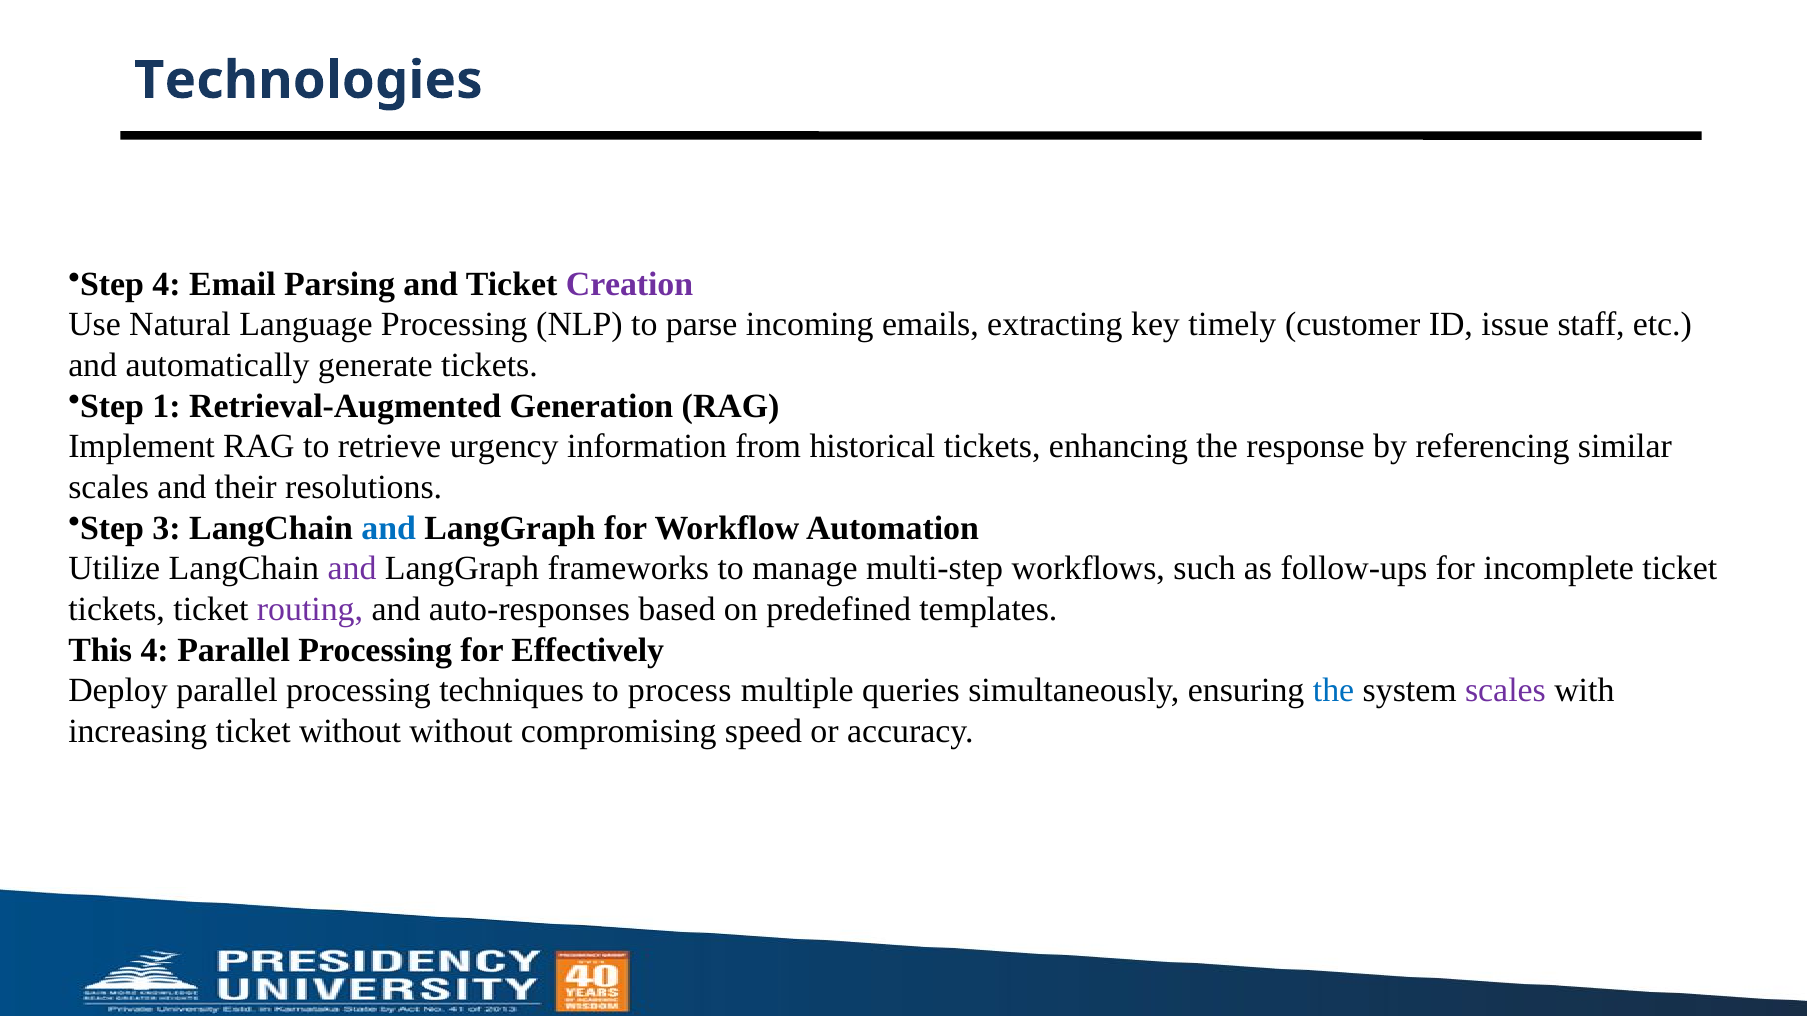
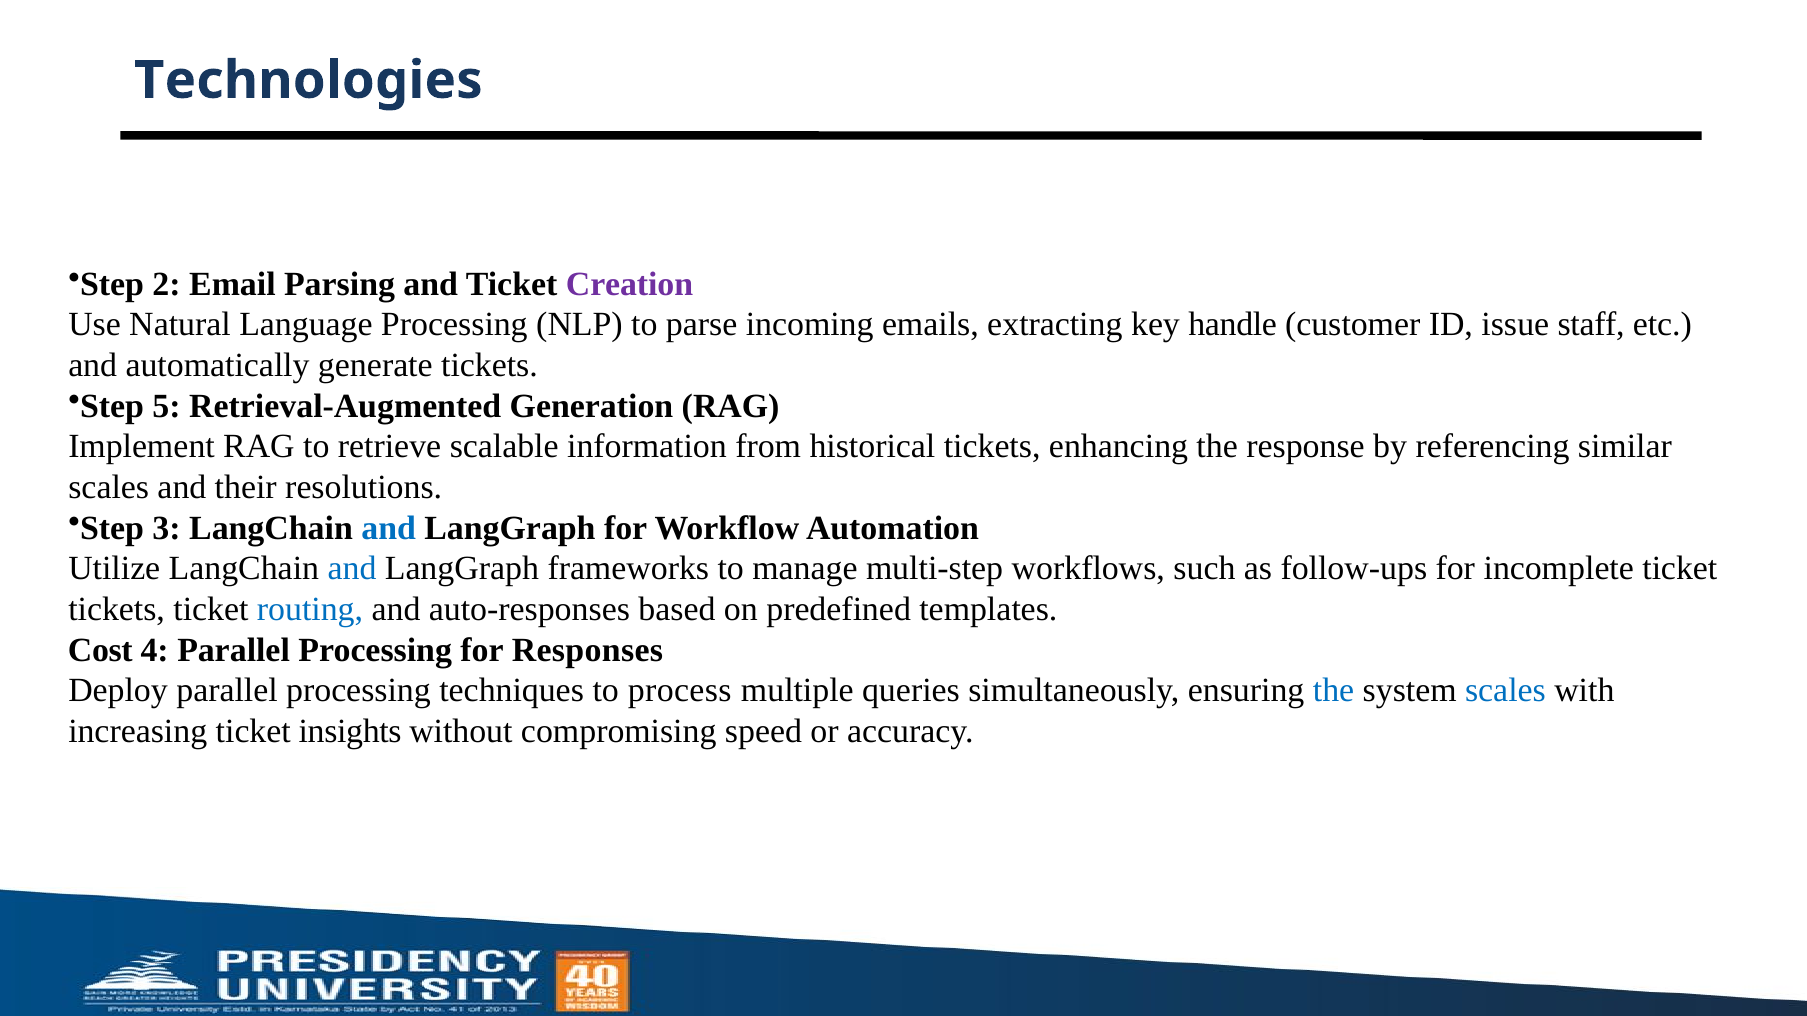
Step 4: 4 -> 2
timely: timely -> handle
1: 1 -> 5
urgency: urgency -> scalable
and at (352, 569) colour: purple -> blue
routing colour: purple -> blue
This: This -> Cost
Effectively: Effectively -> Responses
scales at (1505, 691) colour: purple -> blue
ticket without: without -> insights
